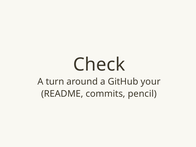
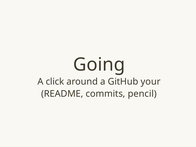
Check: Check -> Going
turn: turn -> click
